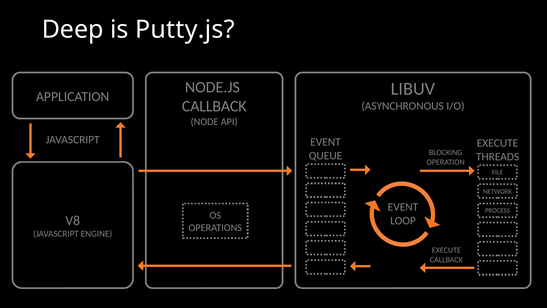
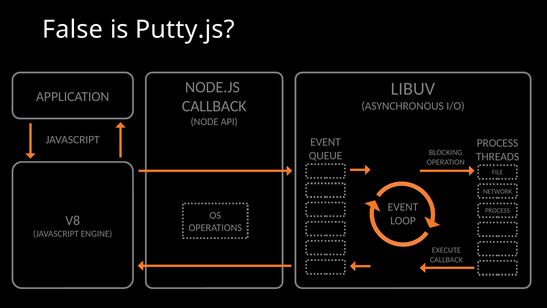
Deep: Deep -> False
EXECUTE at (498, 143): EXECUTE -> PROCESS
